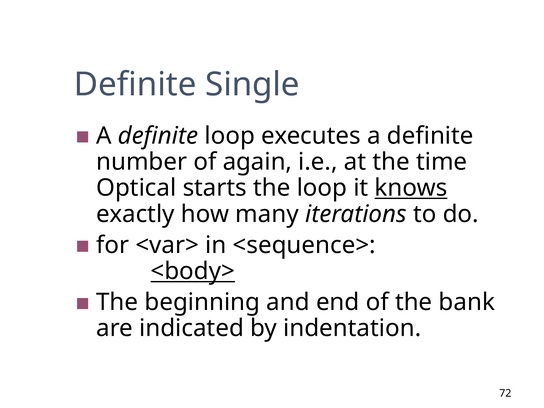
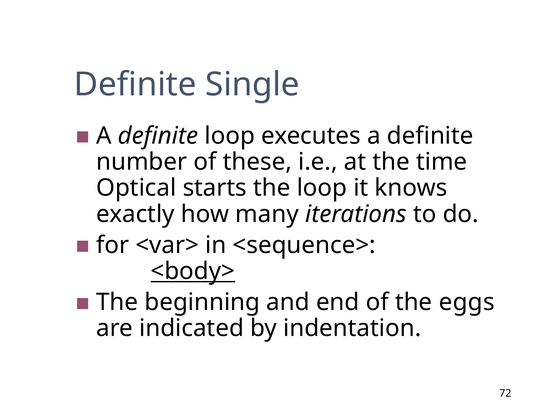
again: again -> these
knows underline: present -> none
bank: bank -> eggs
